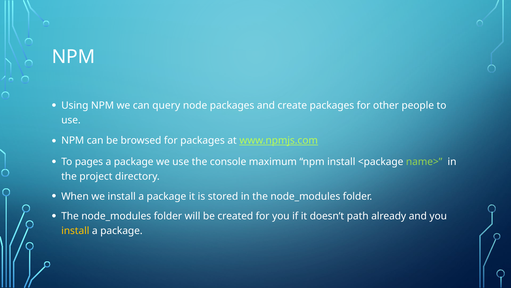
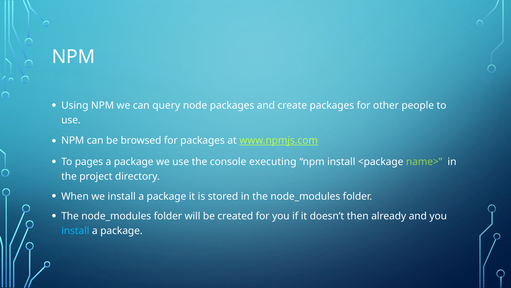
maximum: maximum -> executing
path: path -> then
install at (75, 230) colour: yellow -> light blue
